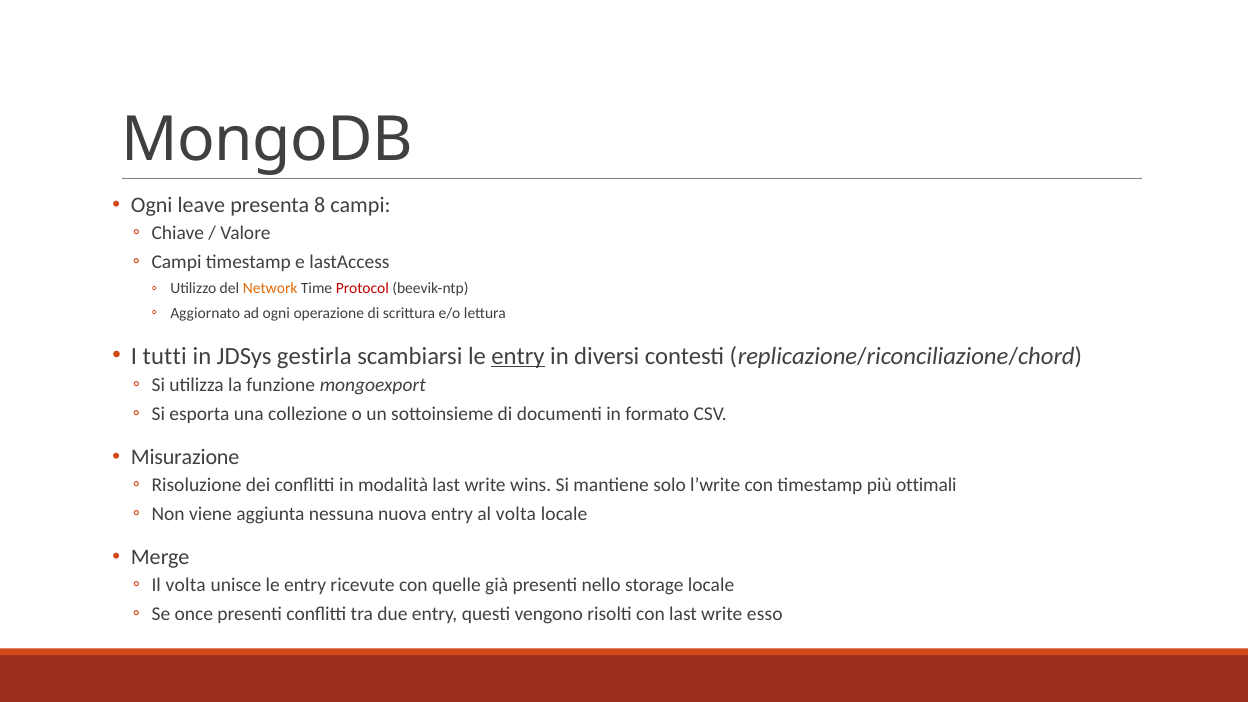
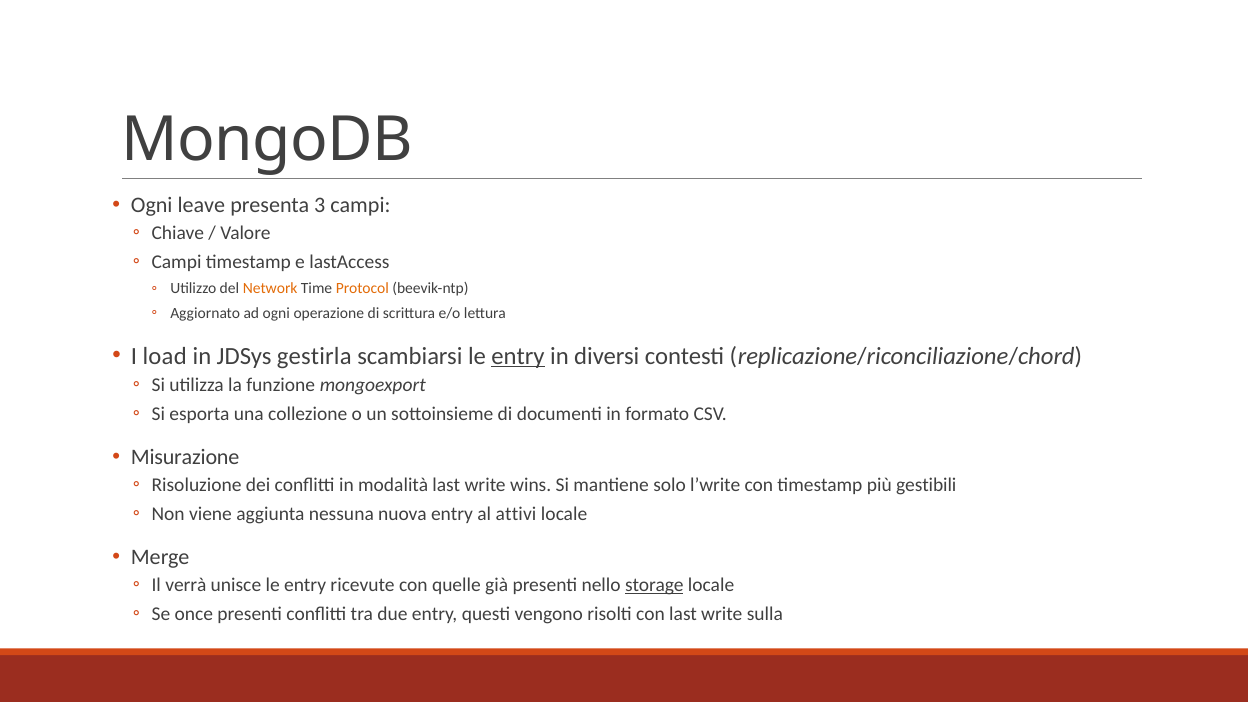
8: 8 -> 3
Protocol colour: red -> orange
tutti: tutti -> load
ottimali: ottimali -> gestibili
al volta: volta -> attivi
Il volta: volta -> verrà
storage underline: none -> present
esso: esso -> sulla
